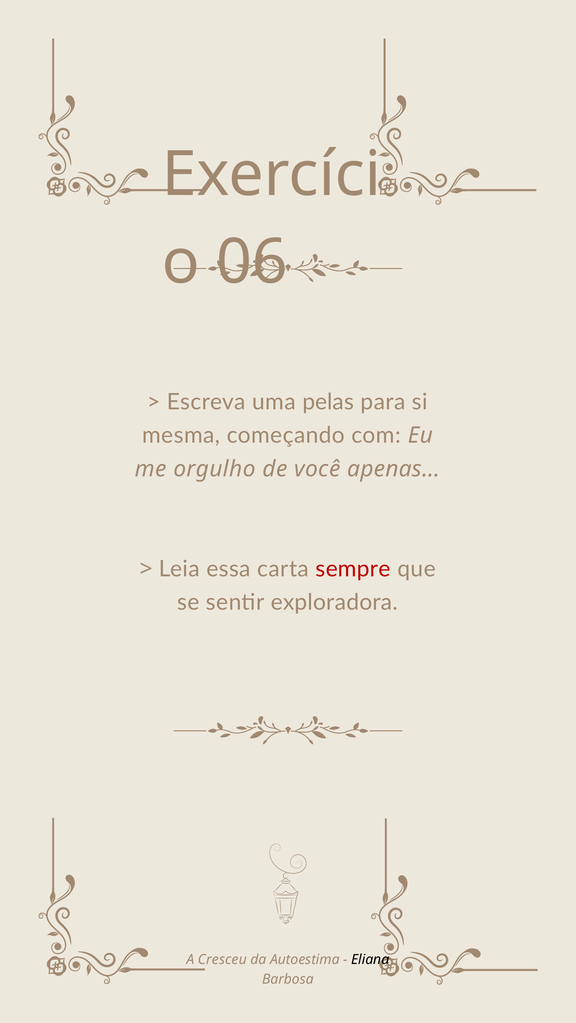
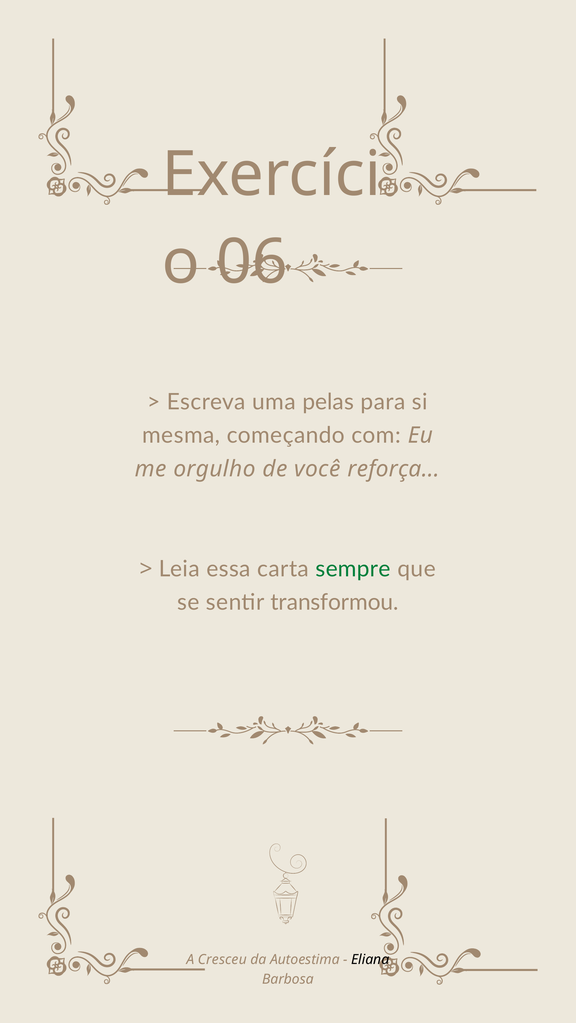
apenas: apenas -> reforça
sempre colour: red -> green
exploradora: exploradora -> transformou
